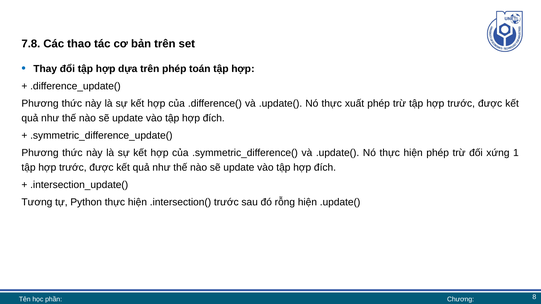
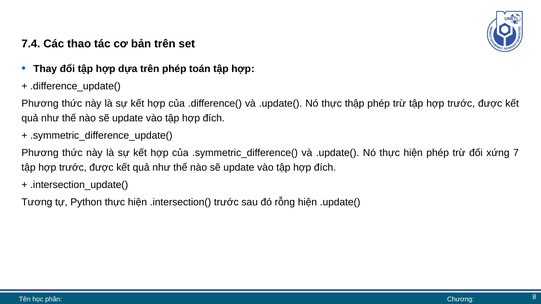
7.8: 7.8 -> 7.4
xuất: xuất -> thập
1: 1 -> 7
